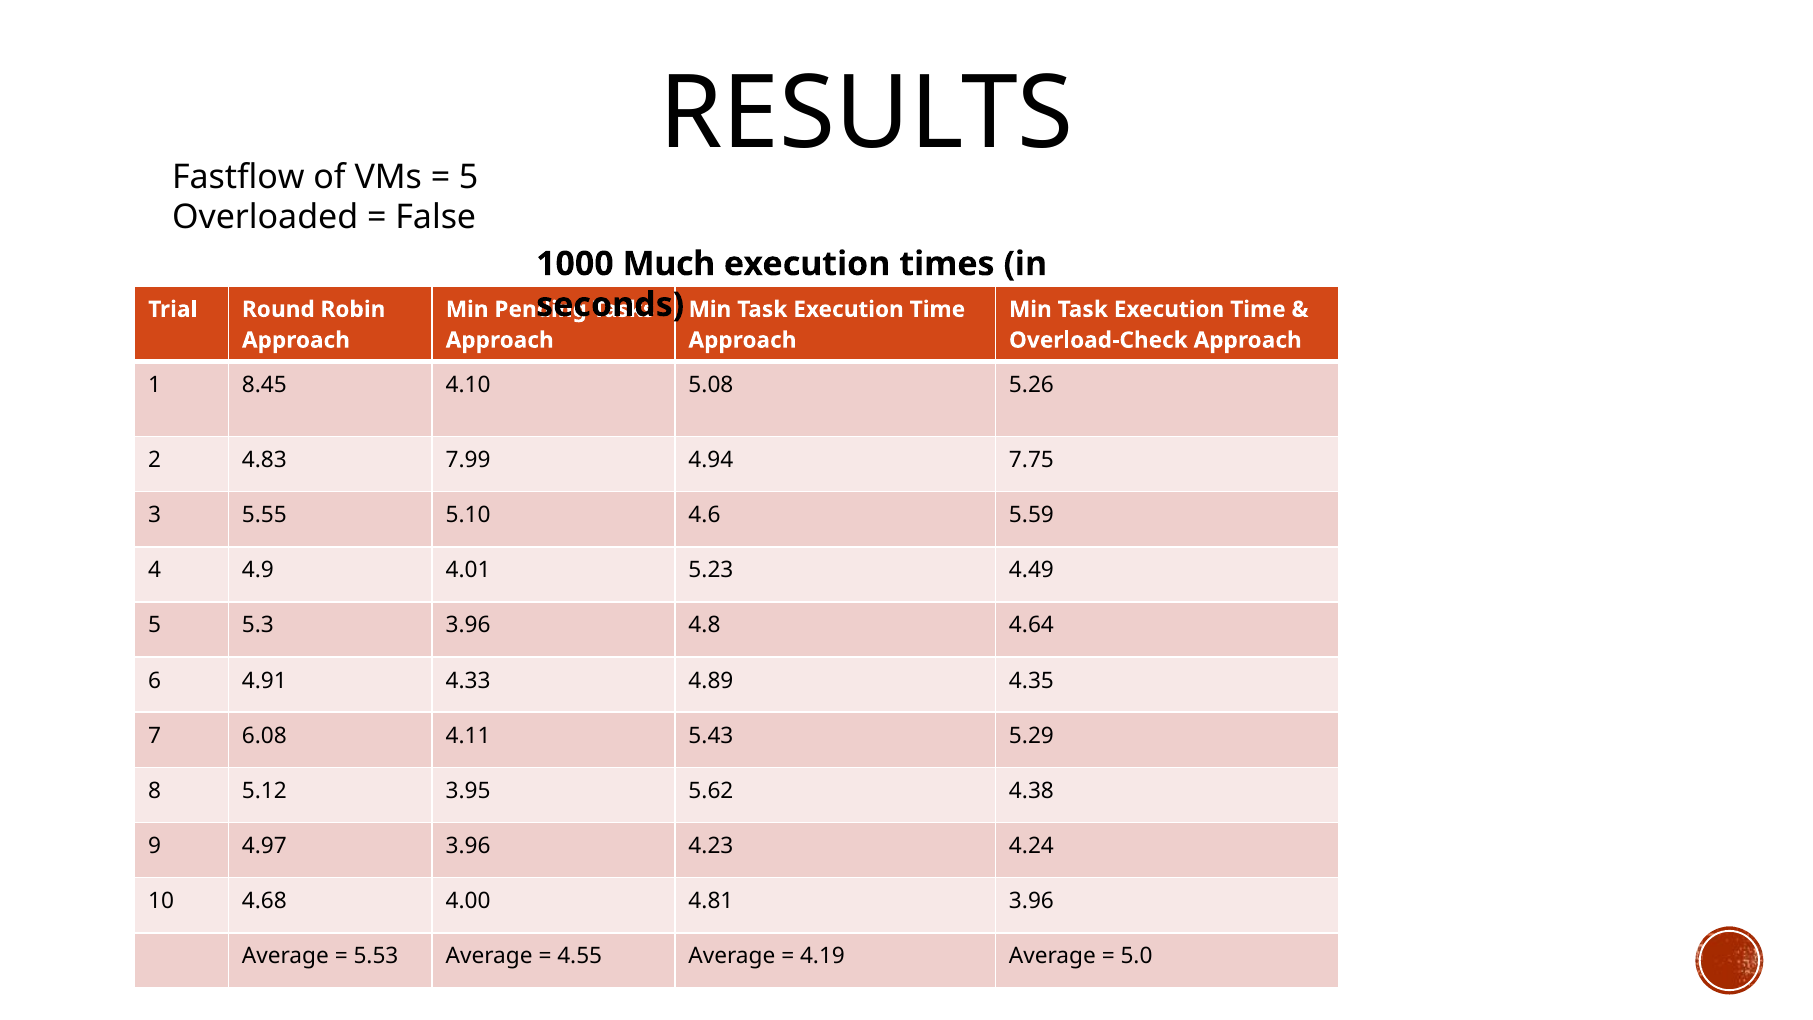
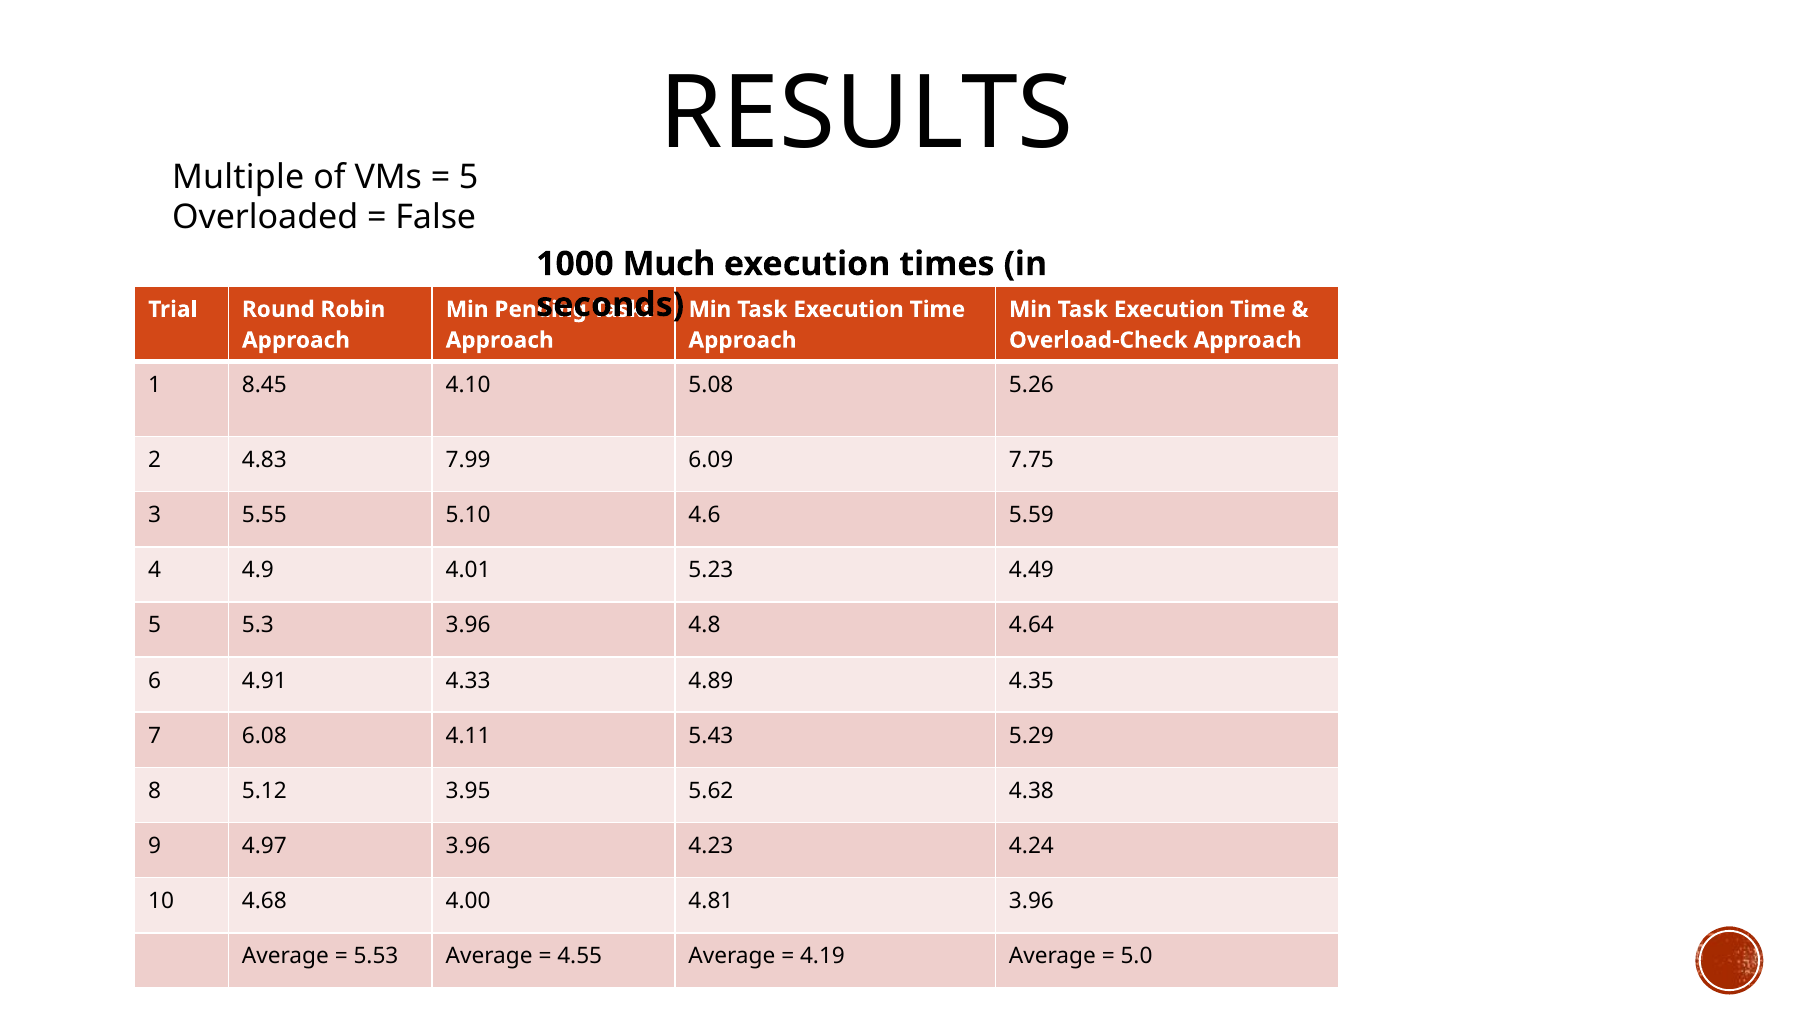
Fastflow: Fastflow -> Multiple
4.94: 4.94 -> 6.09
